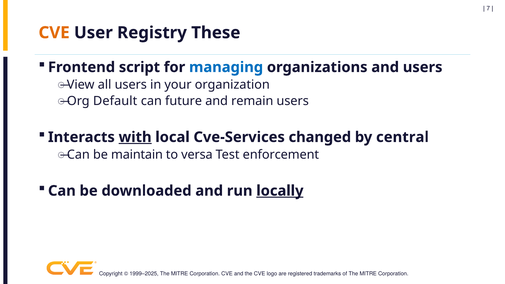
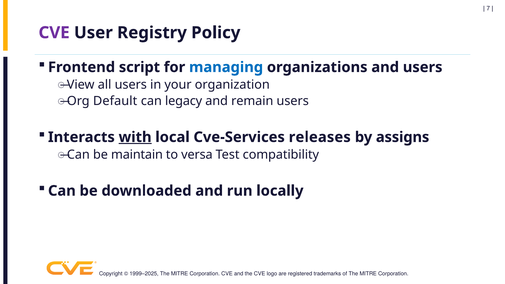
CVE at (54, 33) colour: orange -> purple
These: These -> Policy
future: future -> legacy
changed: changed -> releases
central: central -> assigns
enforcement: enforcement -> compatibility
locally underline: present -> none
